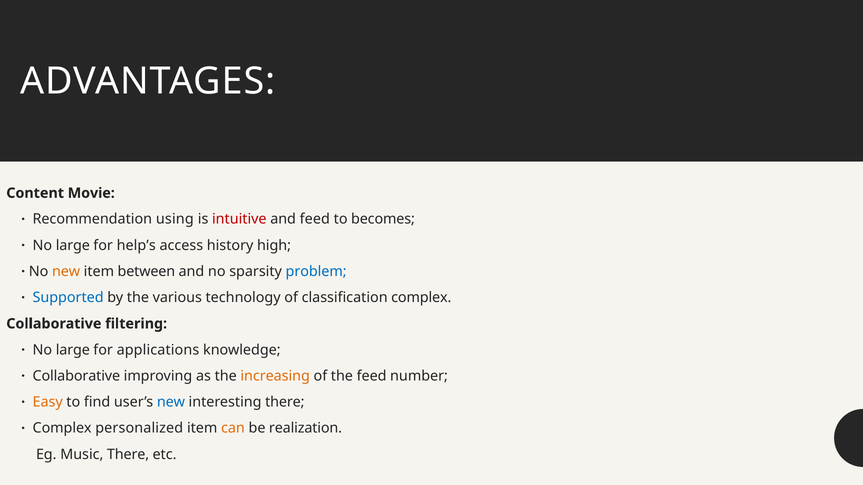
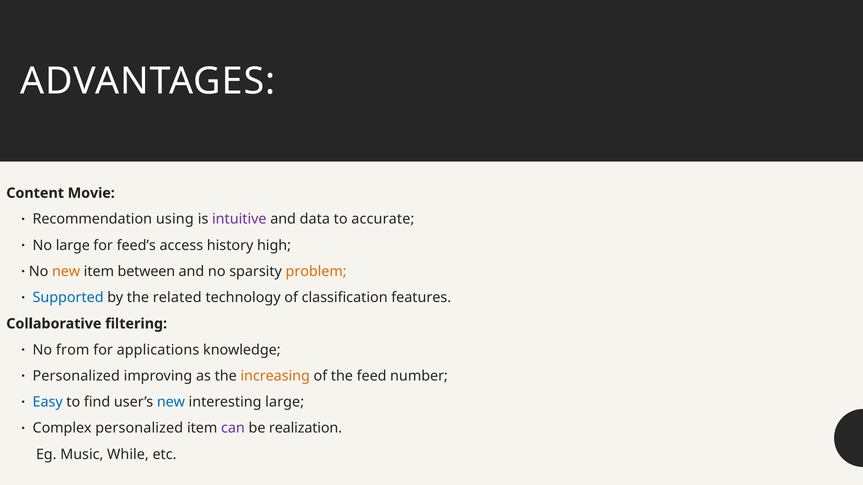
intuitive colour: red -> purple
and feed: feed -> data
becomes: becomes -> accurate
help’s: help’s -> feed’s
problem colour: blue -> orange
various: various -> related
classification complex: complex -> features
large at (73, 350): large -> from
Collaborative at (76, 376): Collaborative -> Personalized
Easy colour: orange -> blue
interesting there: there -> large
can colour: orange -> purple
Music There: There -> While
